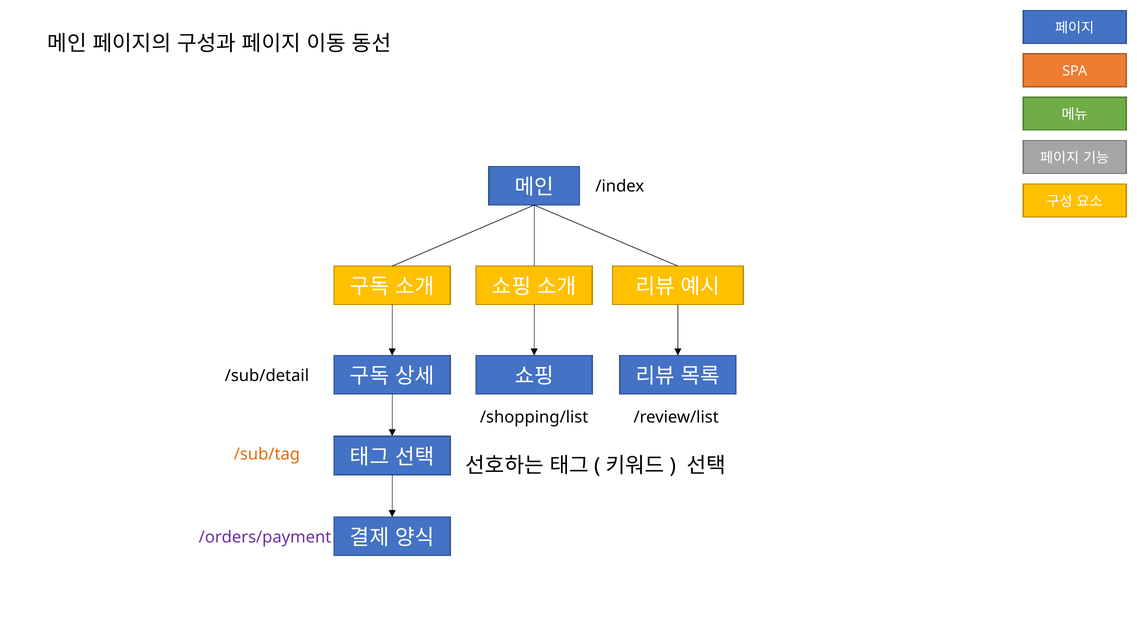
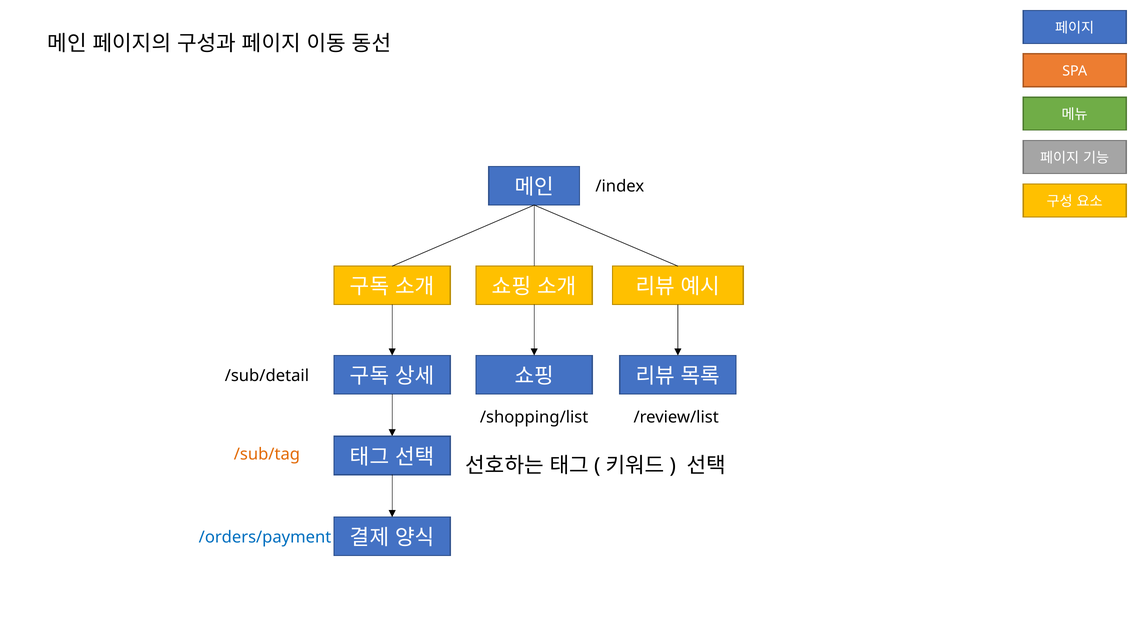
/orders/payment colour: purple -> blue
